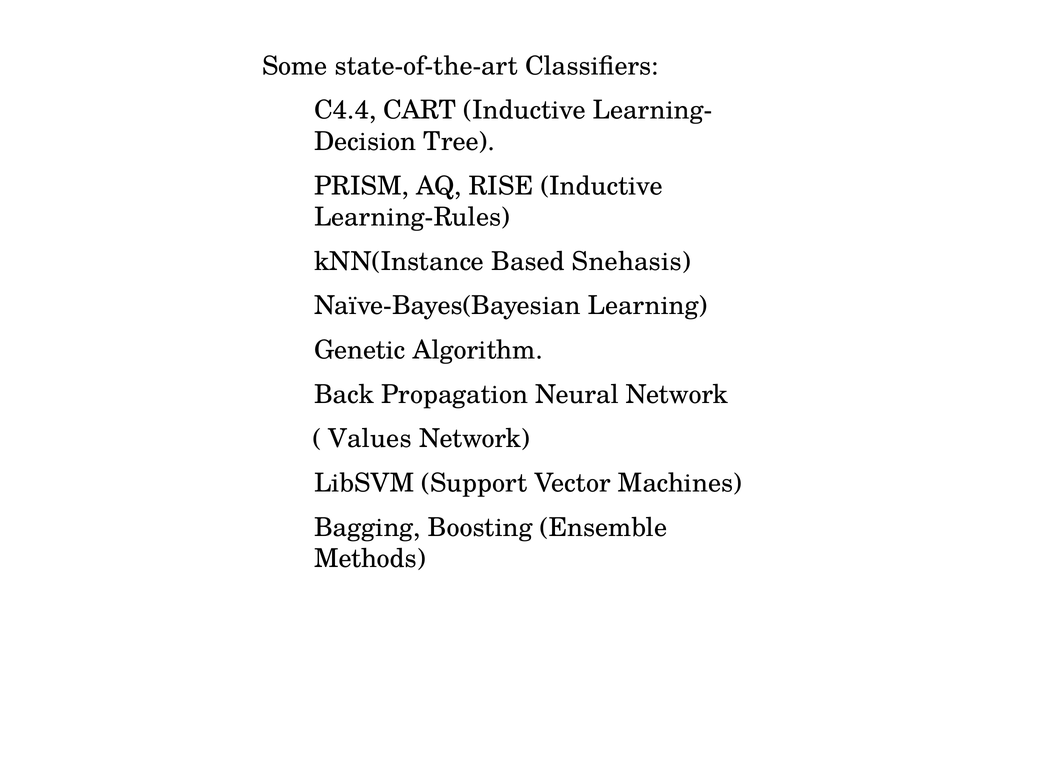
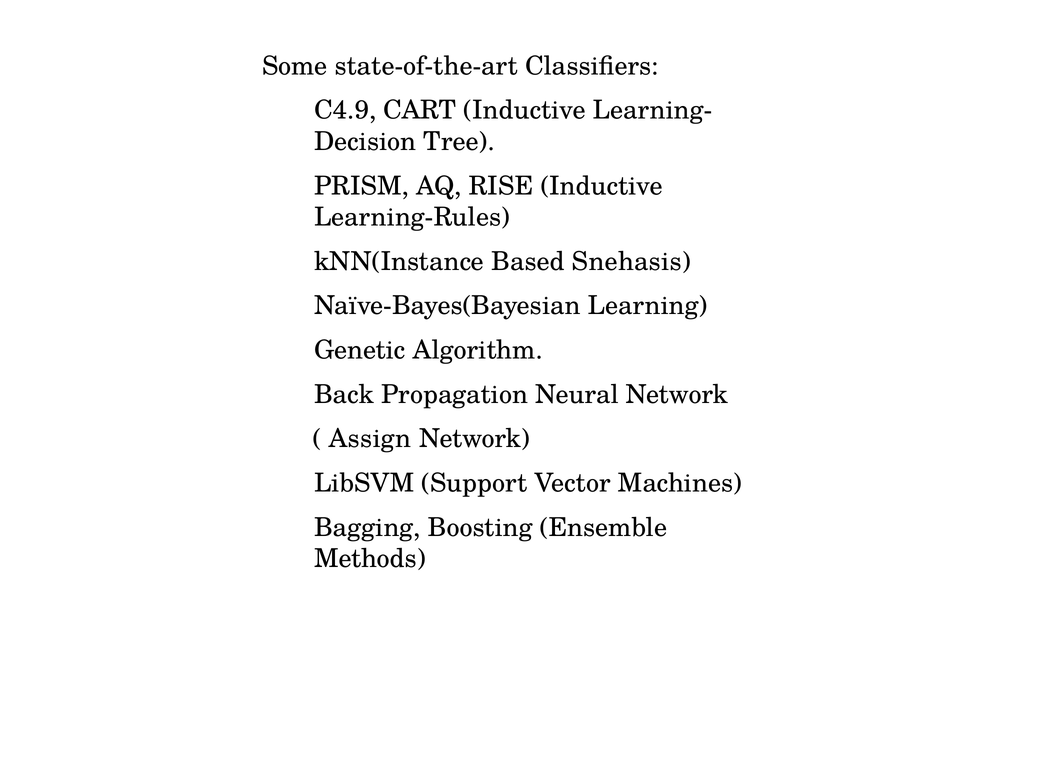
C4.4: C4.4 -> C4.9
Values: Values -> Assign
